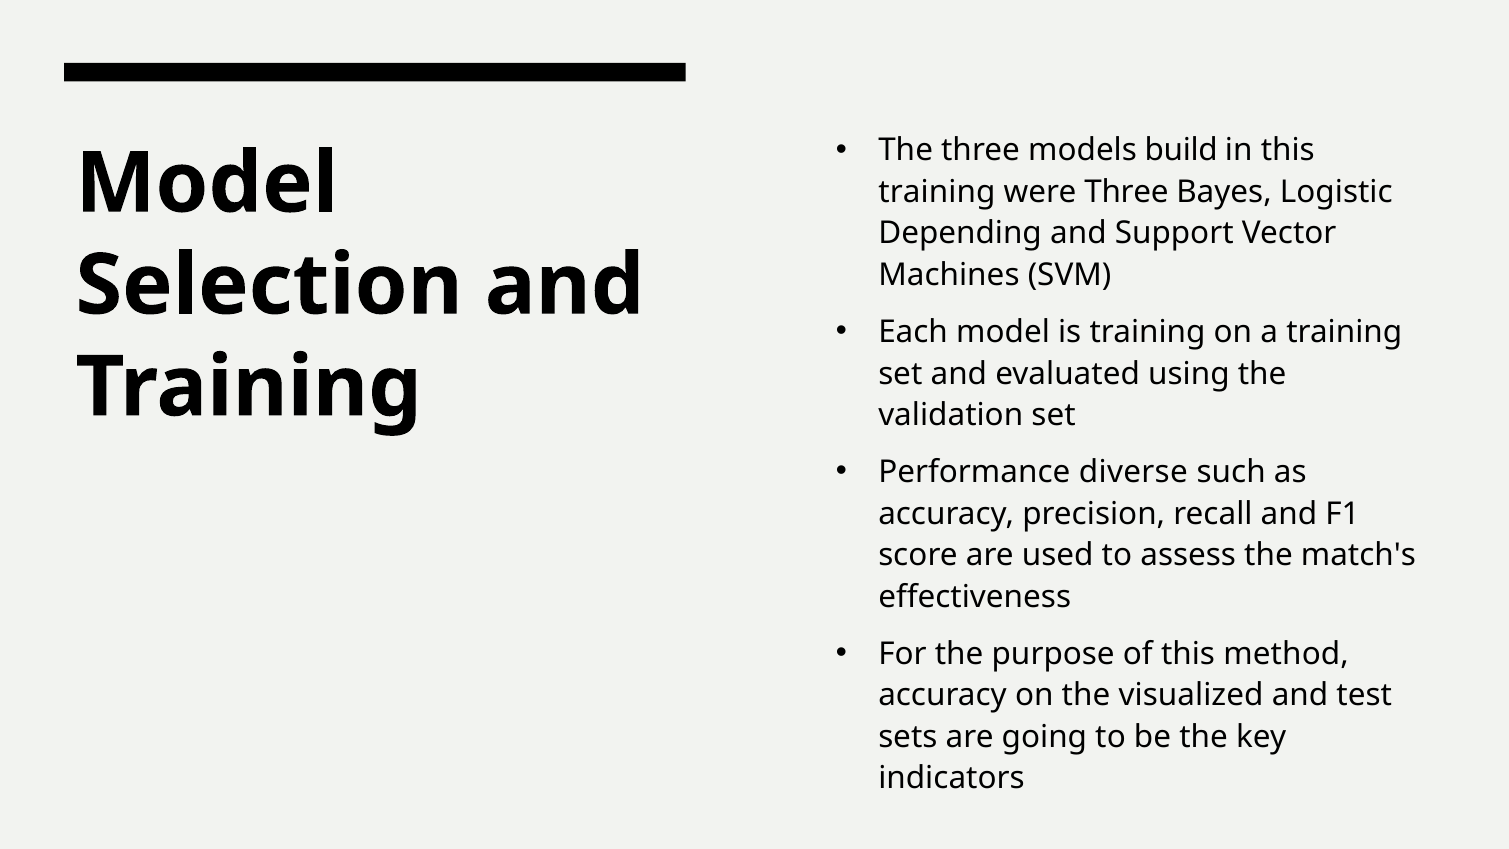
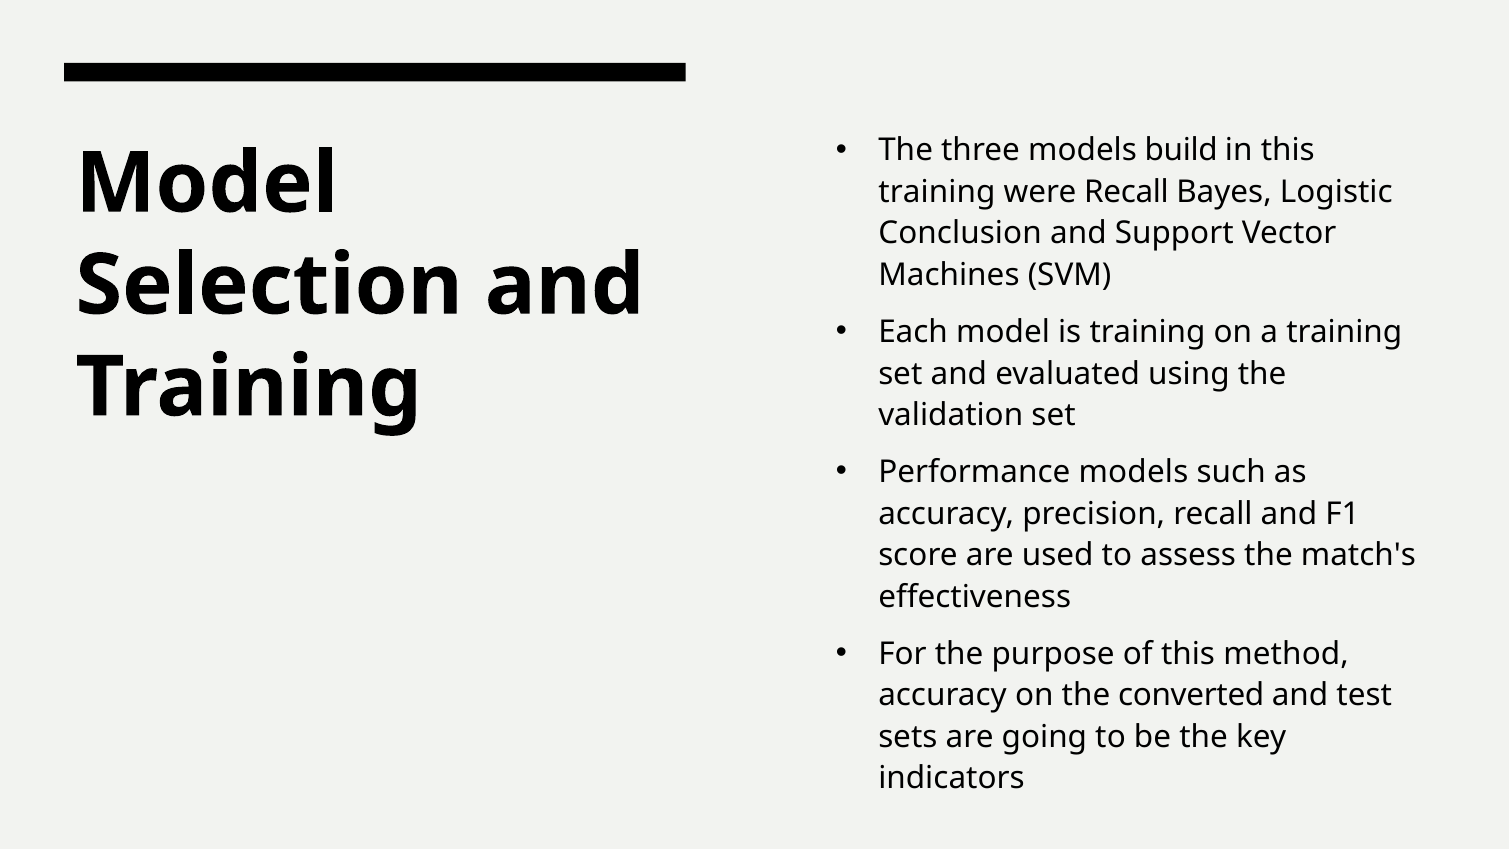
were Three: Three -> Recall
Depending: Depending -> Conclusion
Performance diverse: diverse -> models
visualized: visualized -> converted
